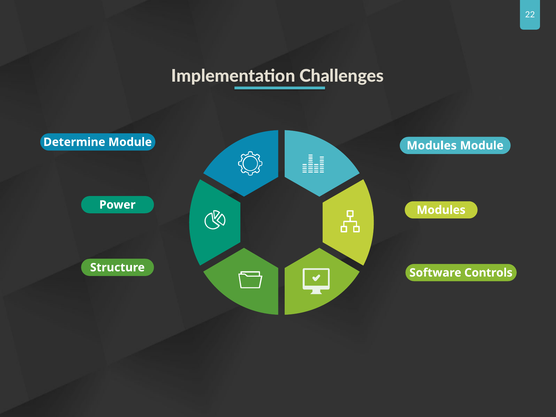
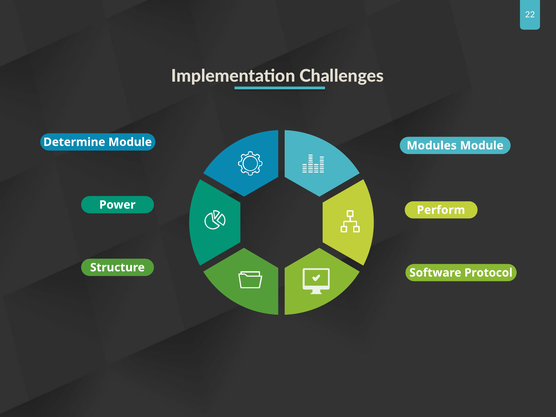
Power Modules: Modules -> Perform
Controls: Controls -> Protocol
